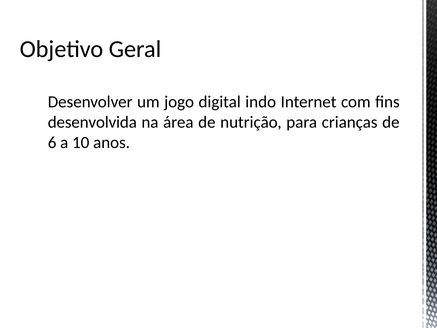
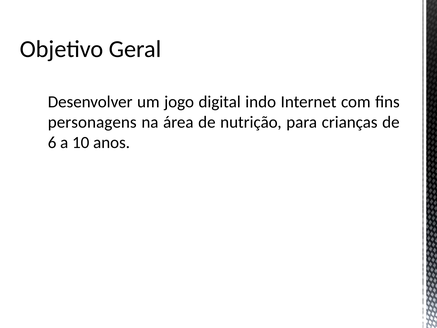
desenvolvida: desenvolvida -> personagens
